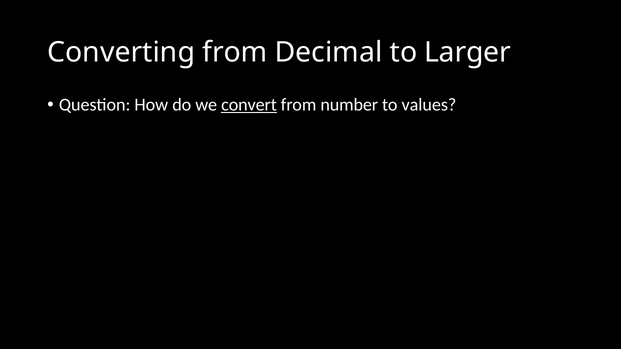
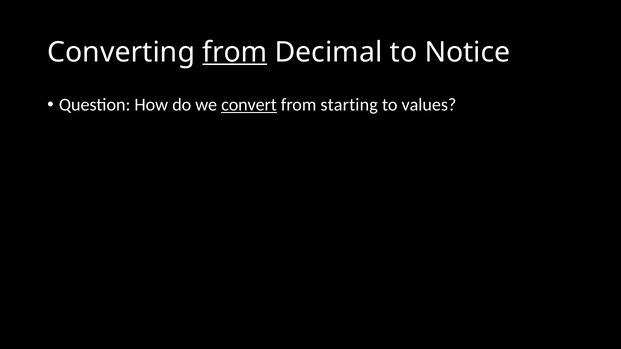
from at (235, 52) underline: none -> present
Larger: Larger -> Notice
number: number -> starting
